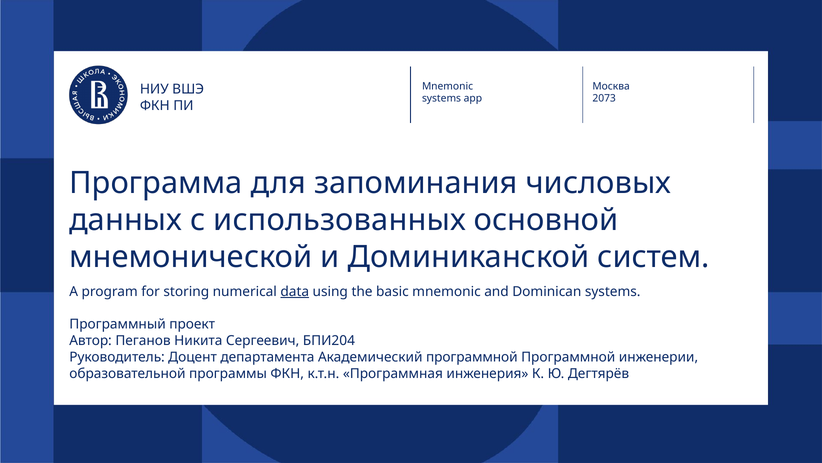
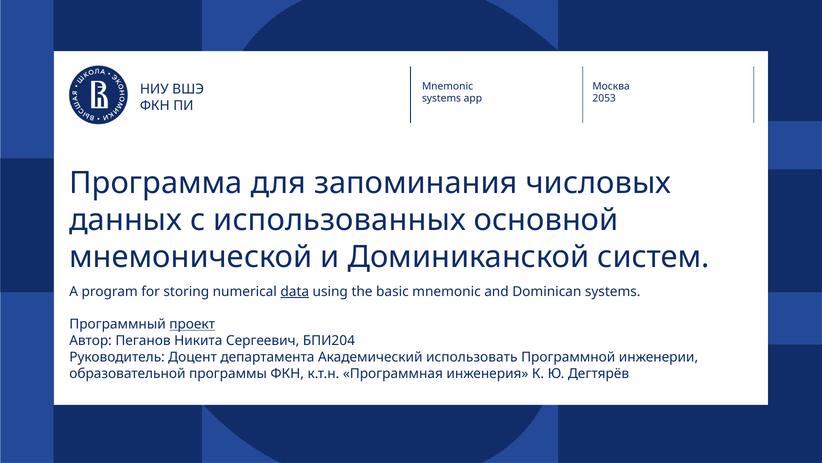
2073: 2073 -> 2053
проект underline: none -> present
Академический программной: программной -> использовать
